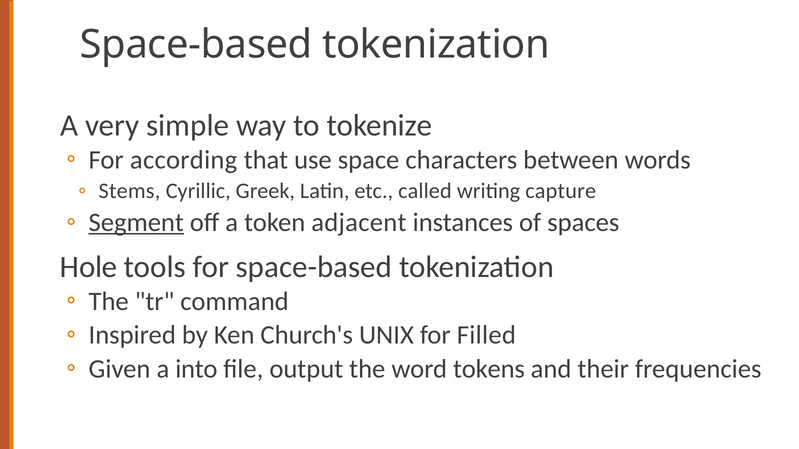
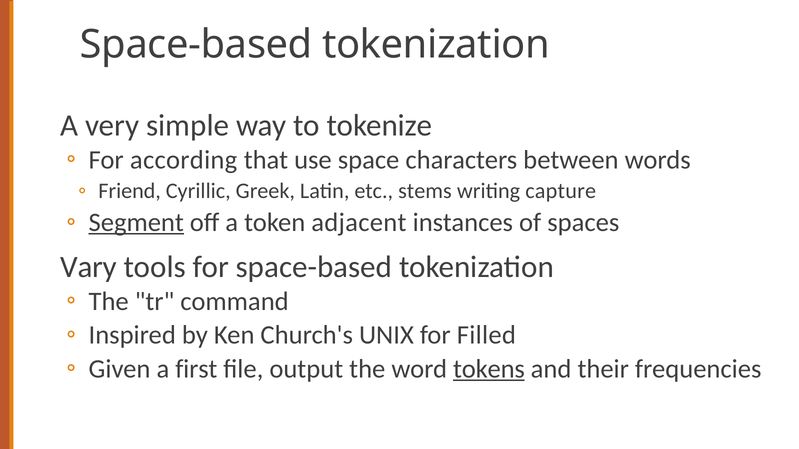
Stems: Stems -> Friend
called: called -> stems
Hole: Hole -> Vary
into: into -> first
tokens underline: none -> present
